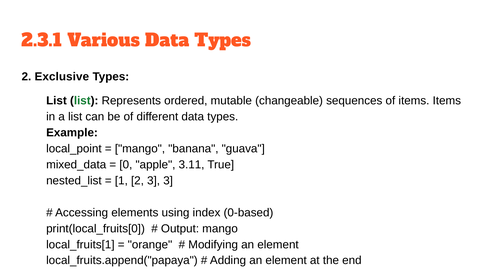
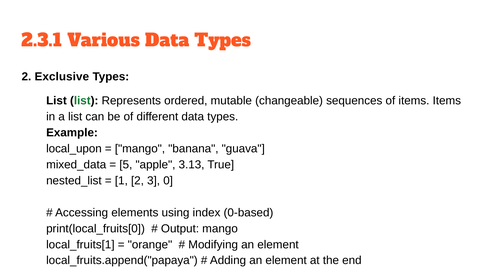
local_point: local_point -> local_upon
0: 0 -> 5
3.11: 3.11 -> 3.13
3 3: 3 -> 0
